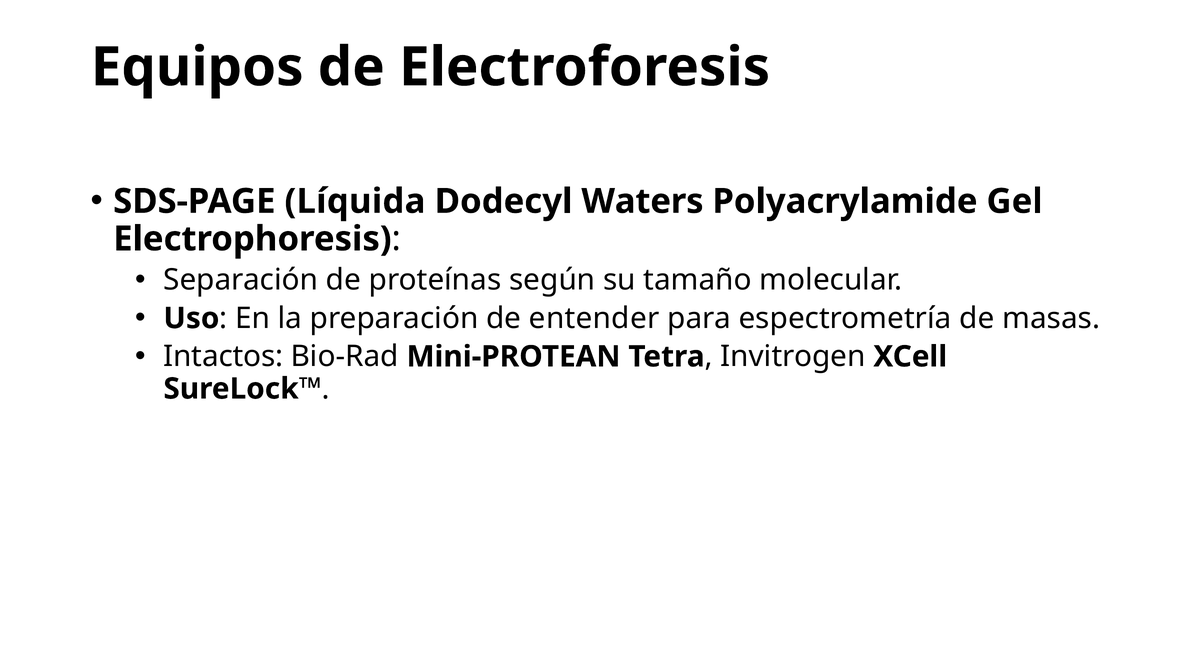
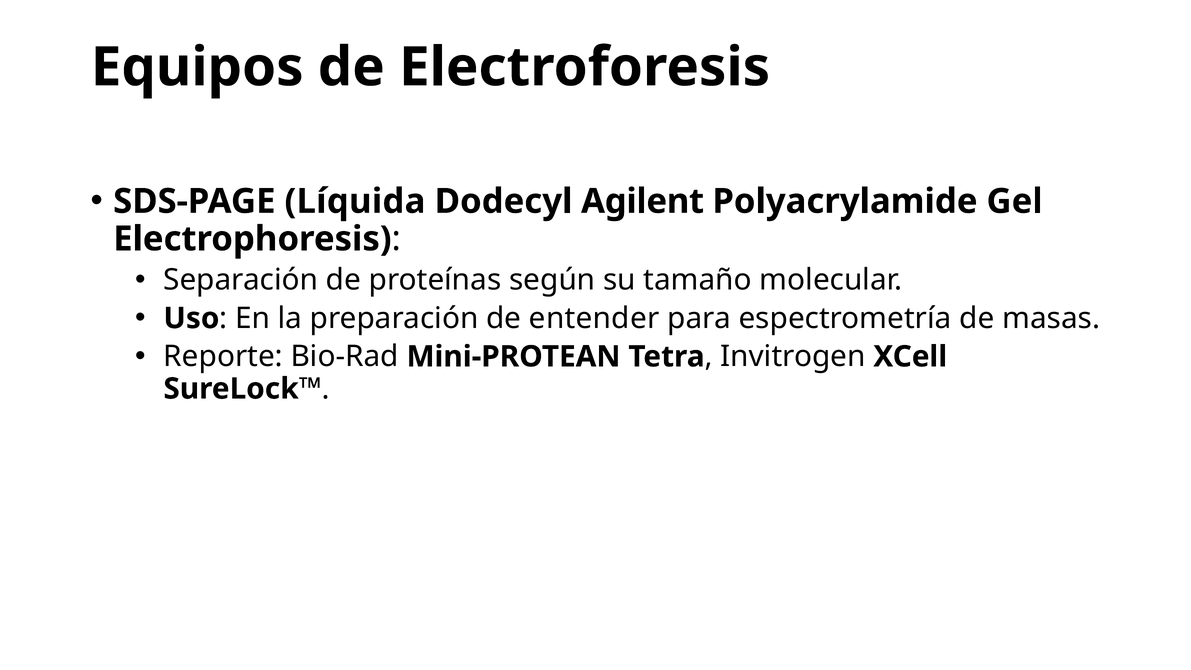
Waters: Waters -> Agilent
Intactos: Intactos -> Reporte
